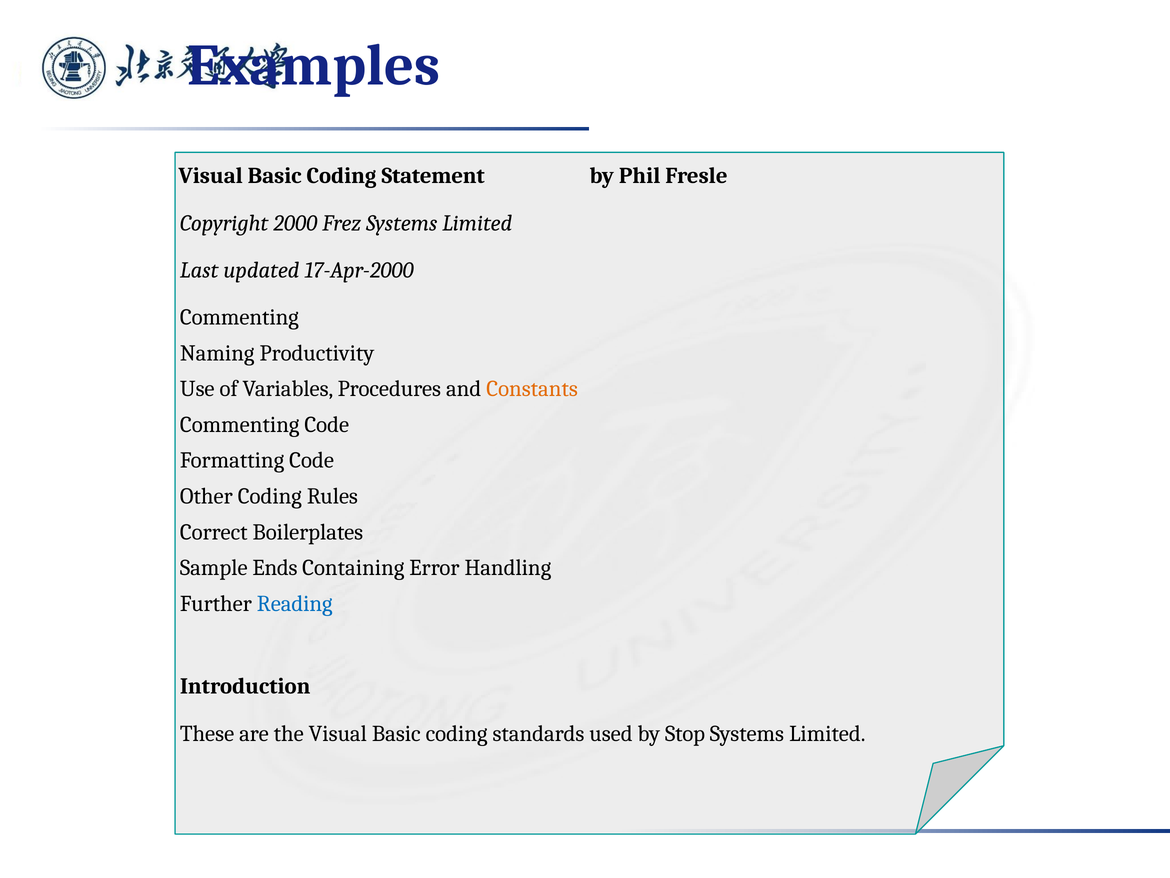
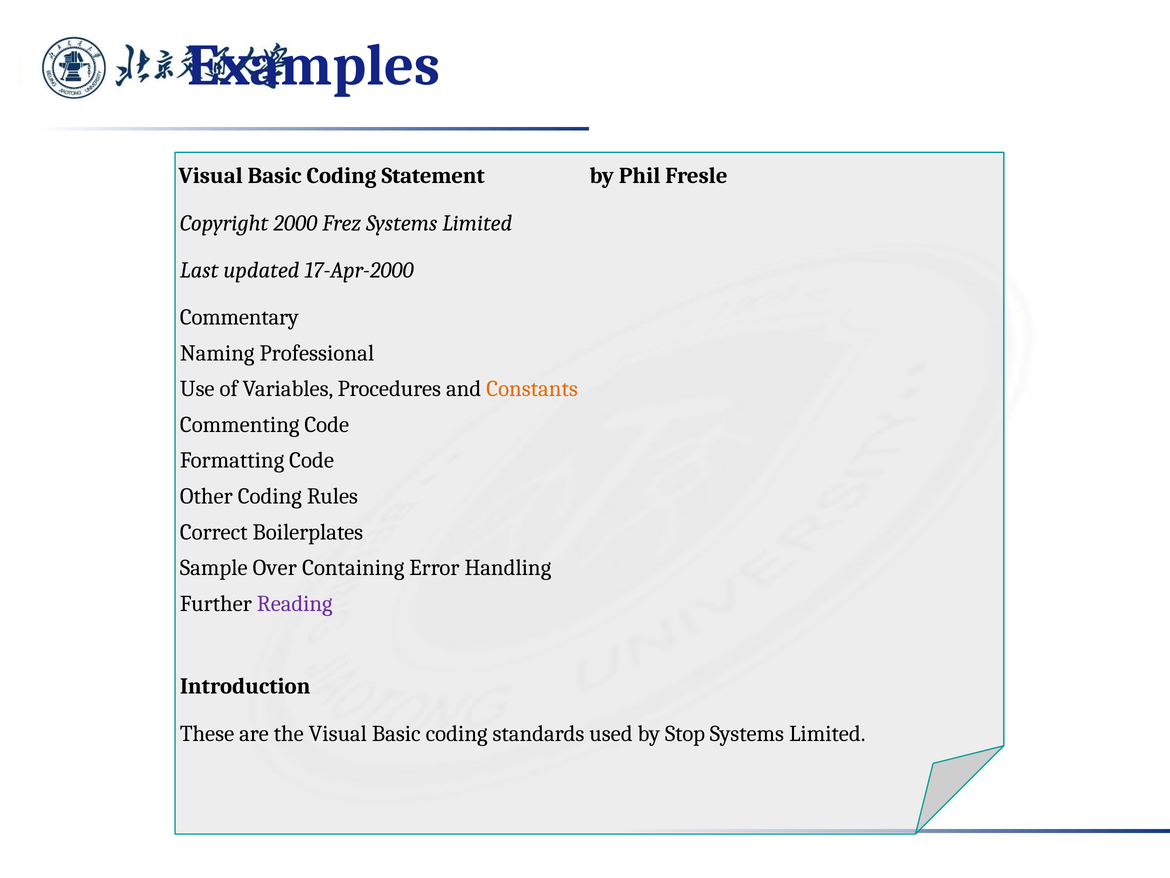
Commenting at (239, 317): Commenting -> Commentary
Productivity: Productivity -> Professional
Ends: Ends -> Over
Reading colour: blue -> purple
